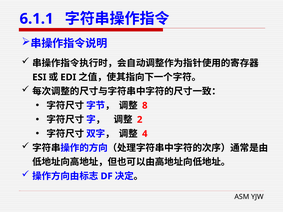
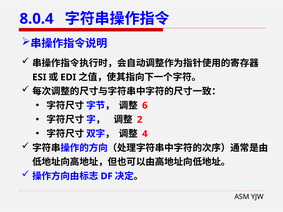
6.1.1: 6.1.1 -> 8.0.4
8: 8 -> 6
